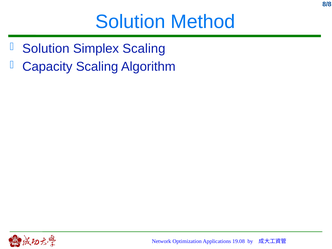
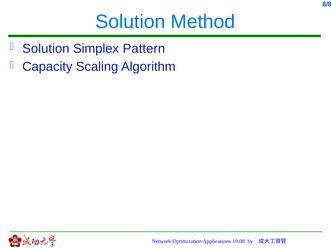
Simplex Scaling: Scaling -> Pattern
